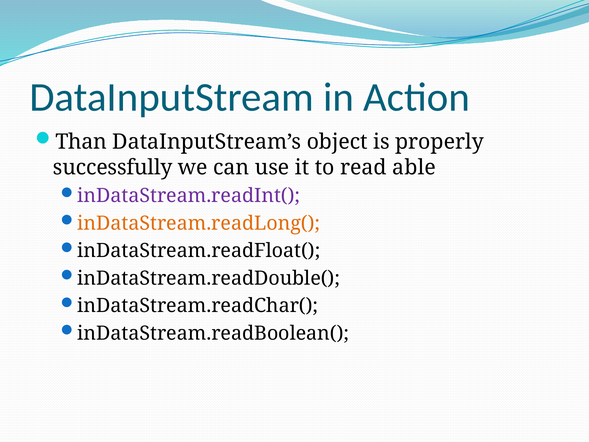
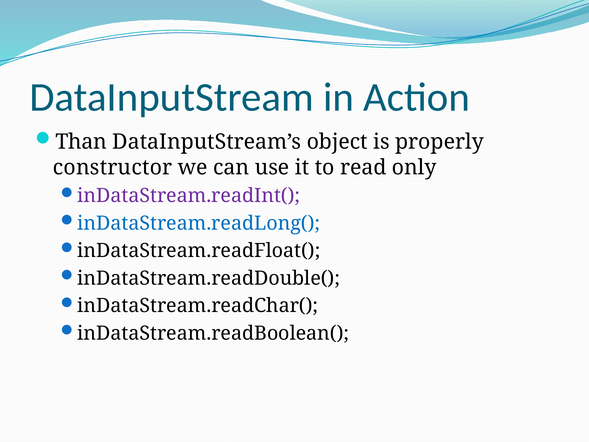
successfully: successfully -> constructor
able: able -> only
inDataStream.readLong( colour: orange -> blue
